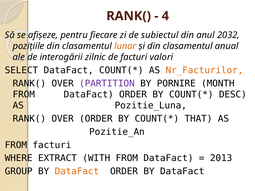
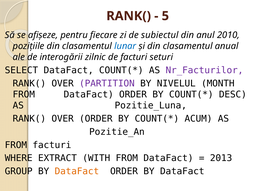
4: 4 -> 5
2032: 2032 -> 2010
lunar colour: orange -> blue
valori: valori -> seturi
Nr_Facturilor colour: orange -> purple
PORNIRE: PORNIRE -> NIVELUL
THAT: THAT -> ACUM
